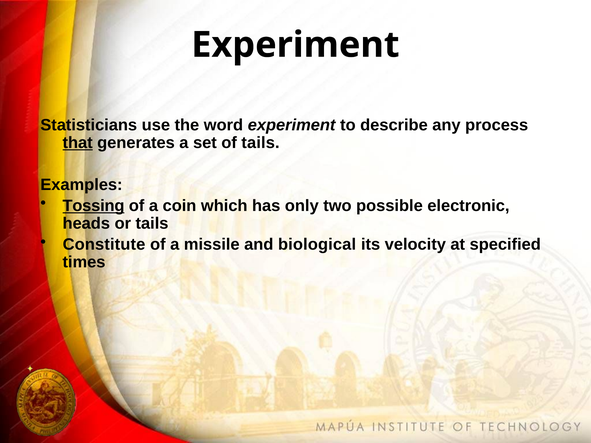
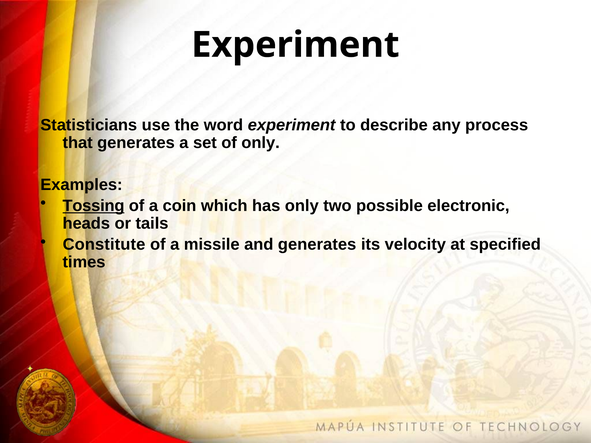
that underline: present -> none
of tails: tails -> only
and biological: biological -> generates
